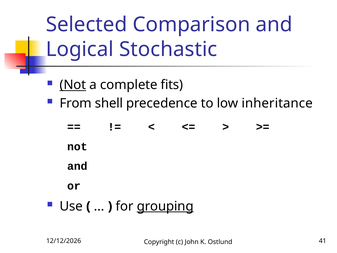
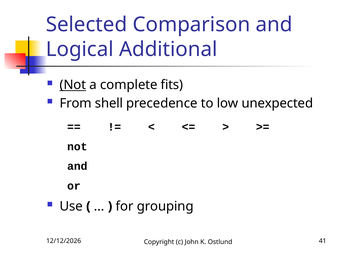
Stochastic: Stochastic -> Additional
inheritance: inheritance -> unexpected
grouping underline: present -> none
